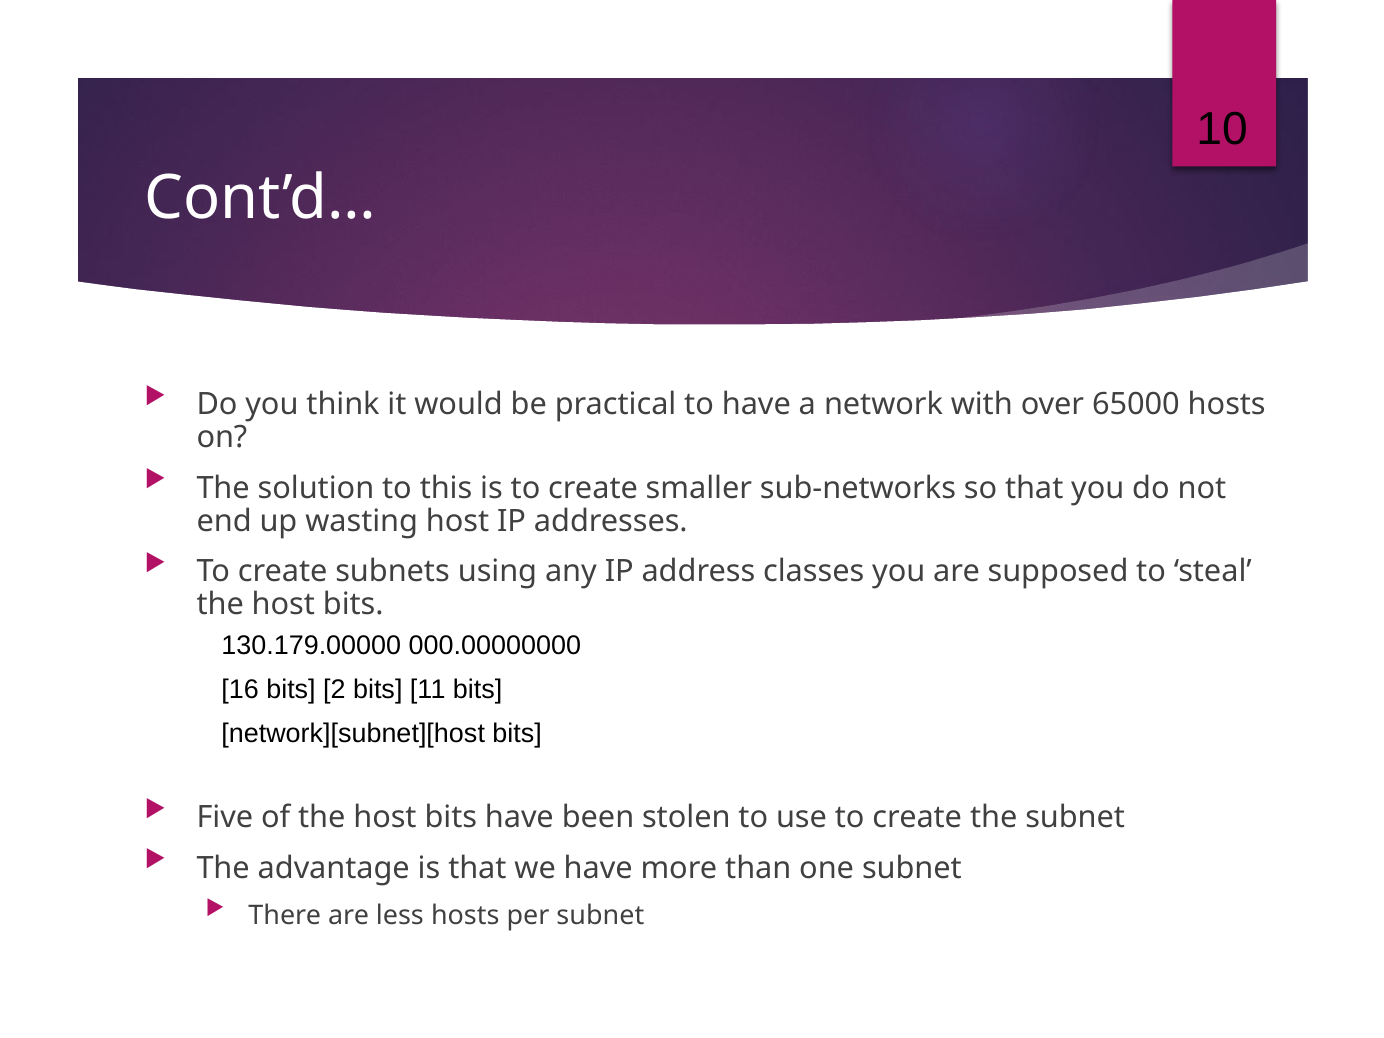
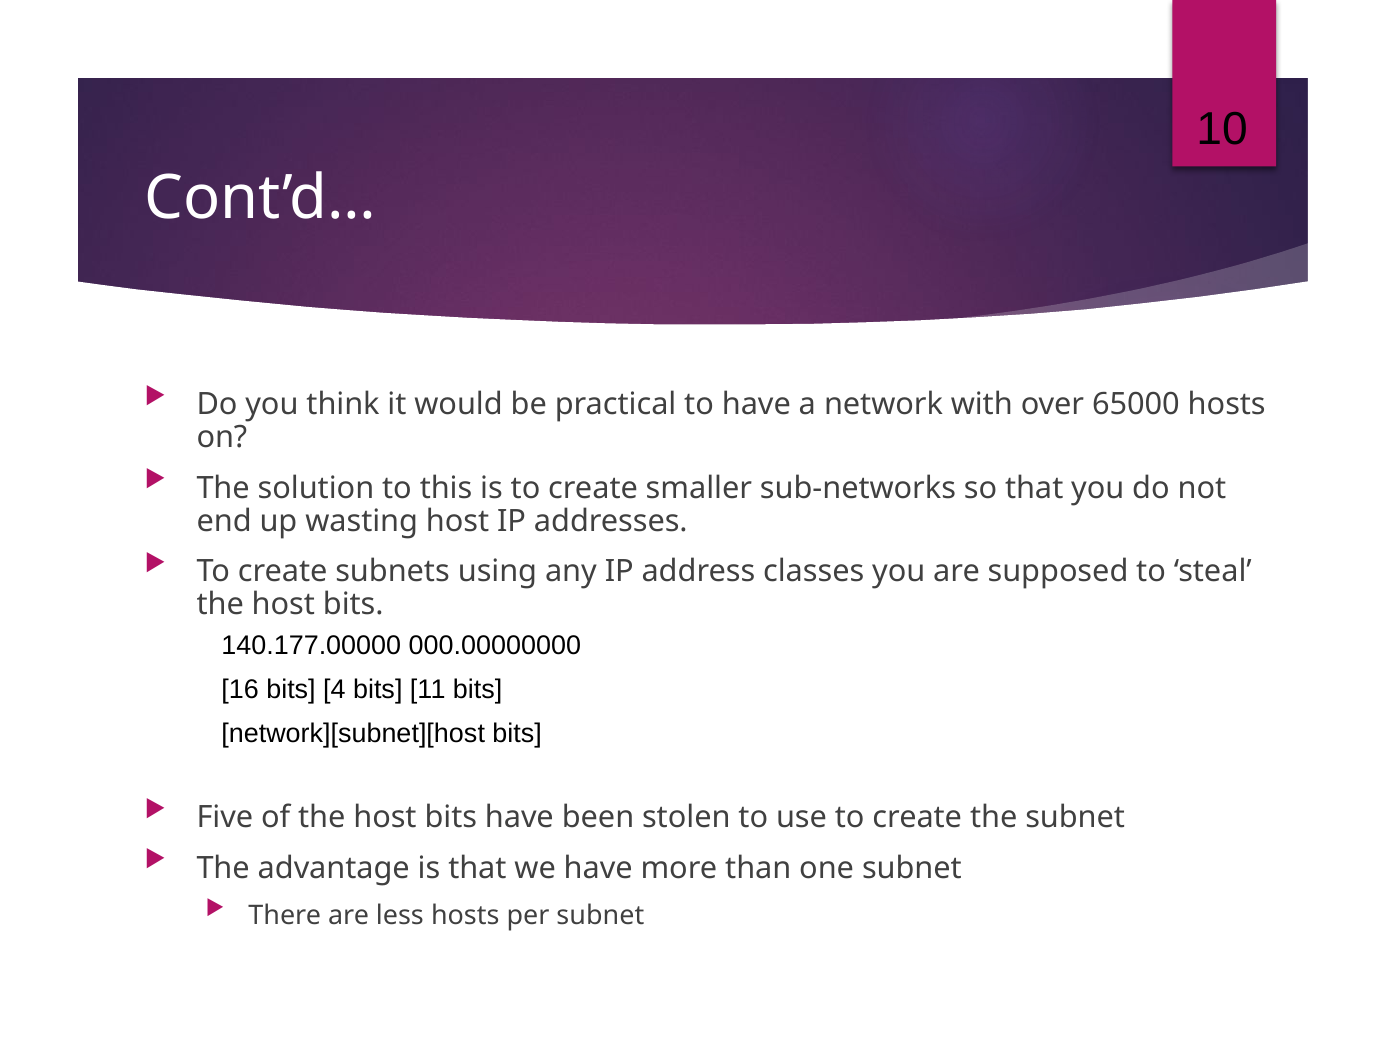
130.179.00000: 130.179.00000 -> 140.177.00000
2: 2 -> 4
